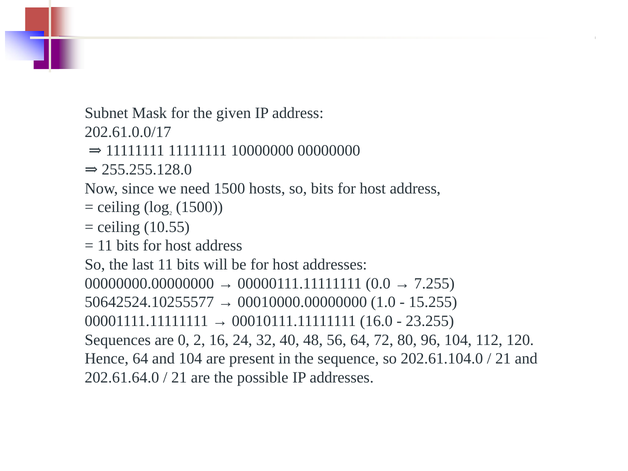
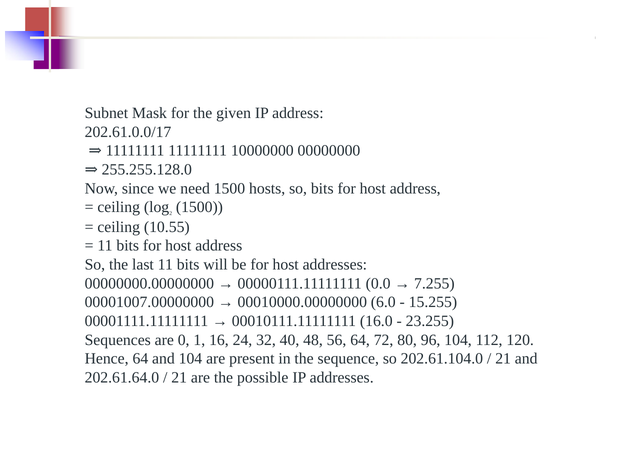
50642524.10255577: 50642524.10255577 -> 00001007.00000000
1.0: 1.0 -> 6.0
0 2: 2 -> 1
